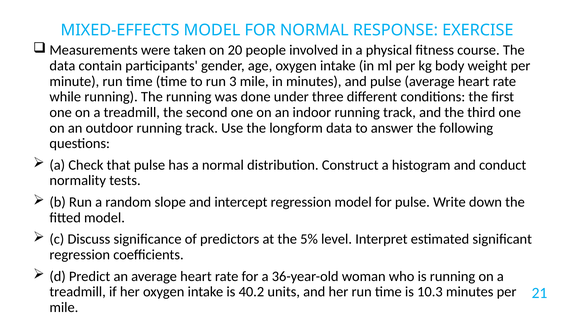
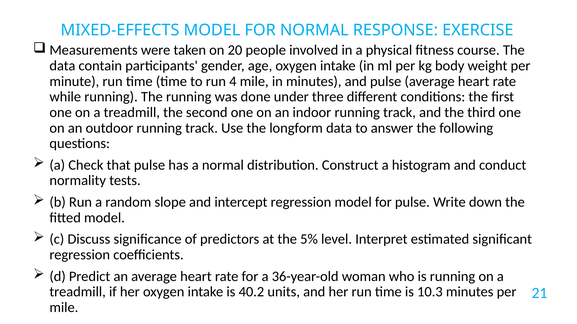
3: 3 -> 4
